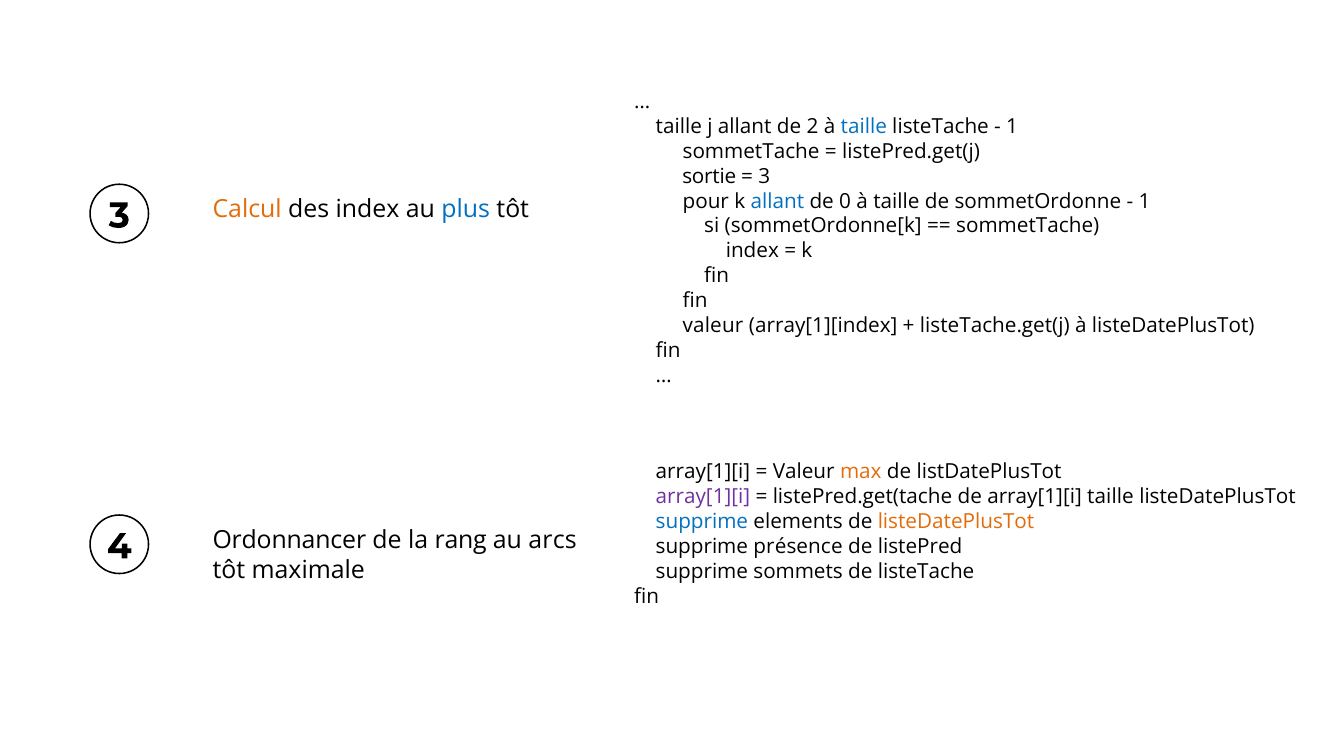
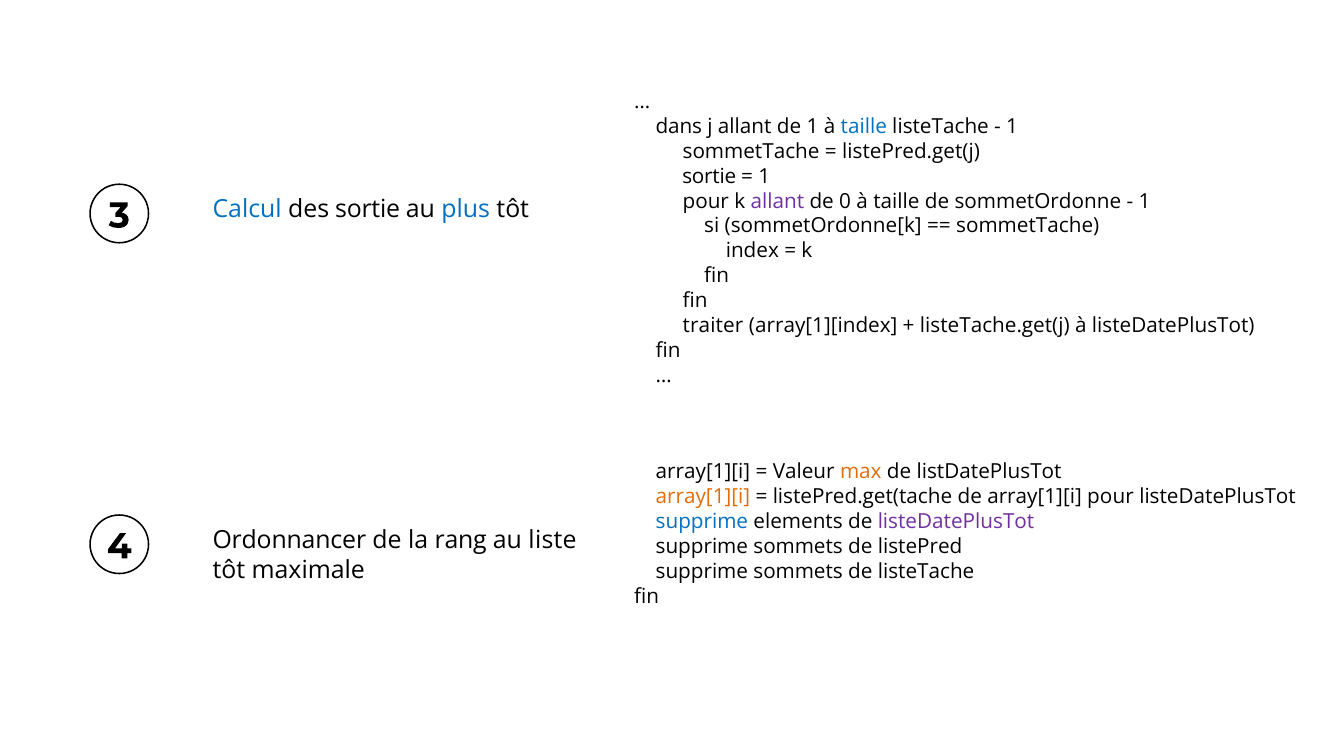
taille at (679, 126): taille -> dans
de 2: 2 -> 1
3 at (764, 176): 3 -> 1
allant at (777, 201) colour: blue -> purple
Calcul colour: orange -> blue
des index: index -> sortie
valeur at (713, 326): valeur -> traiter
array[1][i at (703, 497) colour: purple -> orange
array[1][i taille: taille -> pour
listeDatePlusTot at (956, 522) colour: orange -> purple
arcs: arcs -> liste
présence at (798, 546): présence -> sommets
